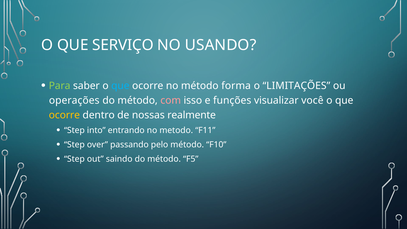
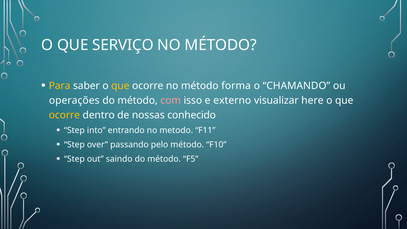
USANDO at (221, 45): USANDO -> MÉTODO
Para colour: light green -> yellow
que at (120, 86) colour: light blue -> yellow
LIMITAÇÕES: LIMITAÇÕES -> CHAMANDO
funções: funções -> externo
você: você -> here
realmente: realmente -> conhecido
